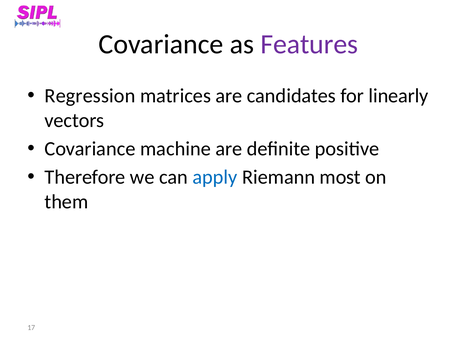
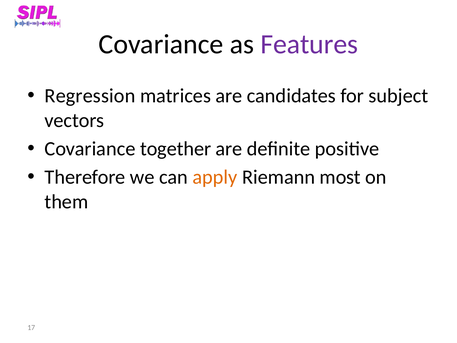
linearly: linearly -> subject
machine: machine -> together
apply colour: blue -> orange
